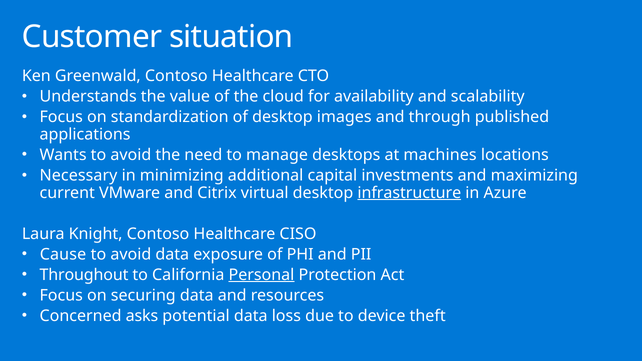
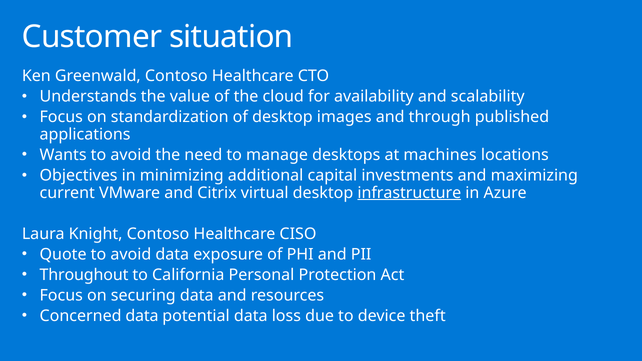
Necessary: Necessary -> Objectives
Cause: Cause -> Quote
Personal underline: present -> none
Concerned asks: asks -> data
